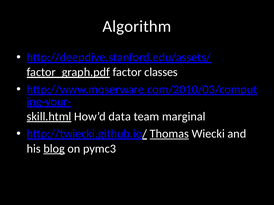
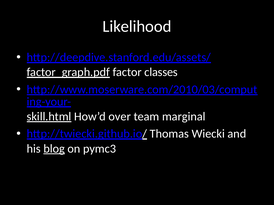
Algorithm: Algorithm -> Likelihood
data: data -> over
Thomas underline: present -> none
